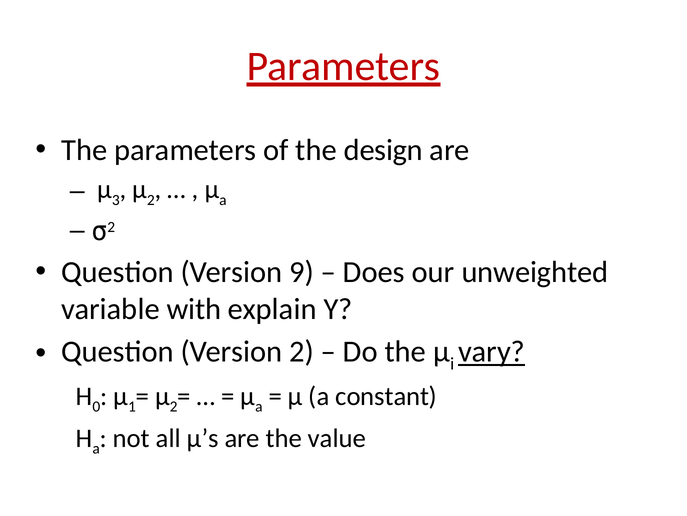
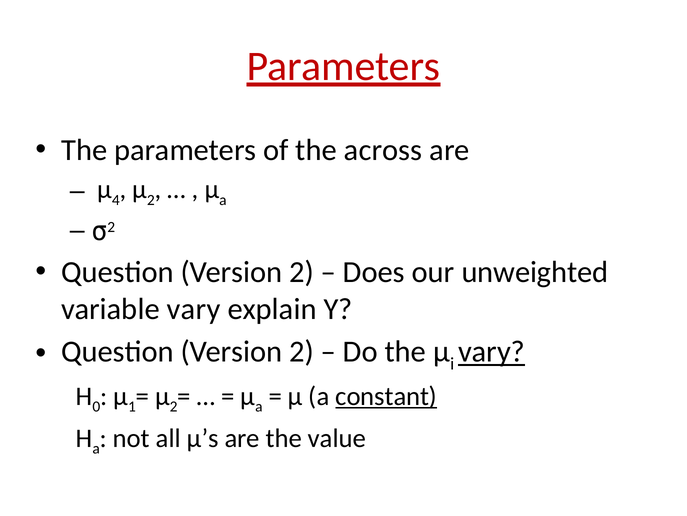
design: design -> across
3: 3 -> 4
9 at (302, 272): 9 -> 2
variable with: with -> vary
constant underline: none -> present
